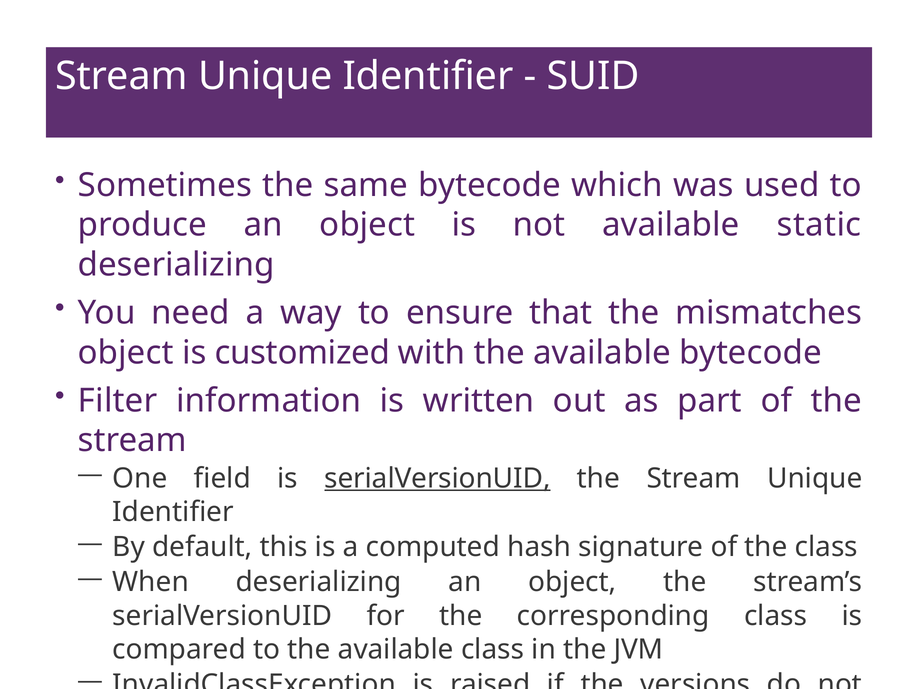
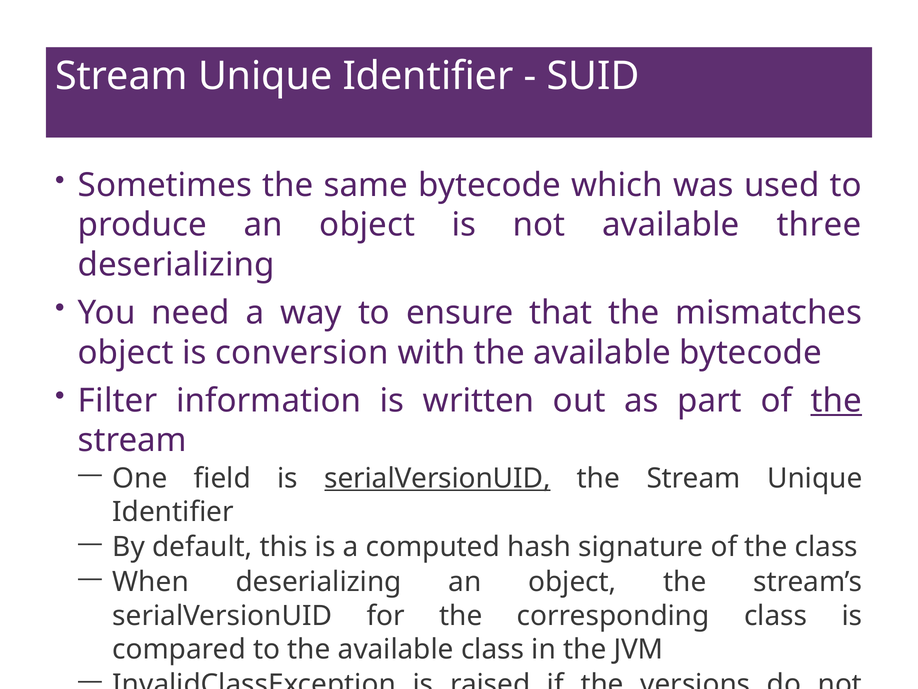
static: static -> three
customized: customized -> conversion
the at (836, 400) underline: none -> present
